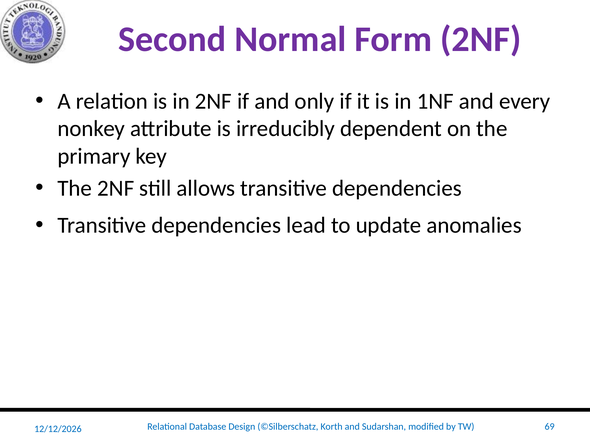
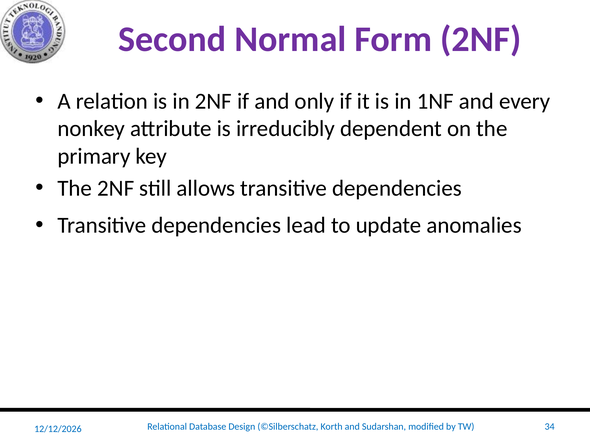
69: 69 -> 34
